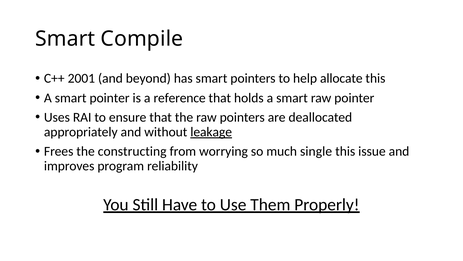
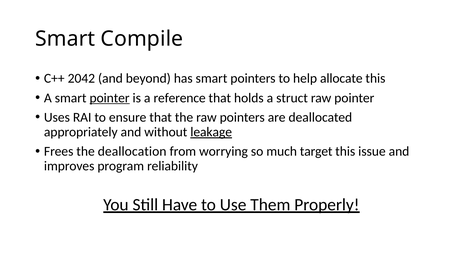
2001: 2001 -> 2042
pointer at (110, 98) underline: none -> present
holds a smart: smart -> struct
constructing: constructing -> deallocation
single: single -> target
